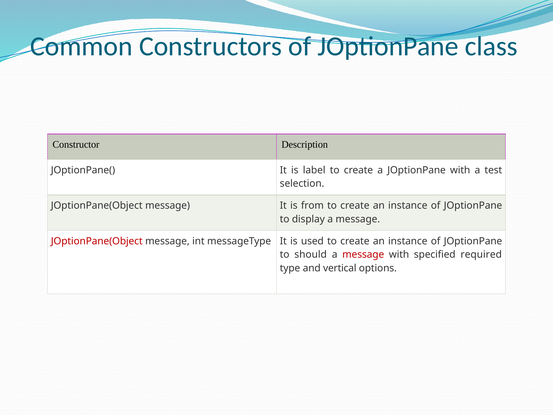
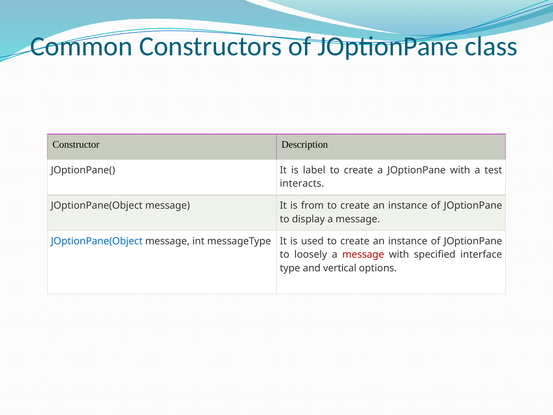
selection: selection -> interacts
JOptionPane(Object at (97, 241) colour: red -> blue
should: should -> loosely
required: required -> interface
